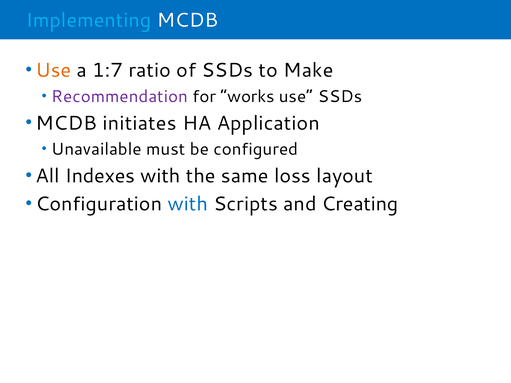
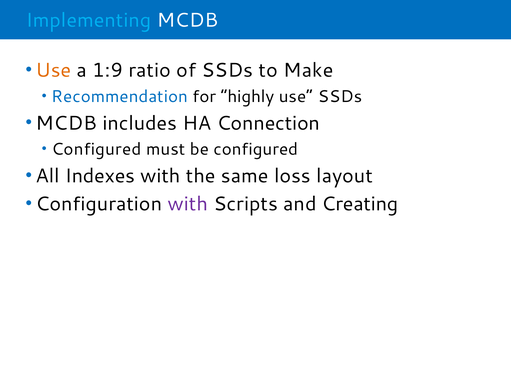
1:7: 1:7 -> 1:9
Recommendation colour: purple -> blue
works: works -> highly
initiates: initiates -> includes
Application: Application -> Connection
Unavailable at (96, 149): Unavailable -> Configured
with at (188, 204) colour: blue -> purple
